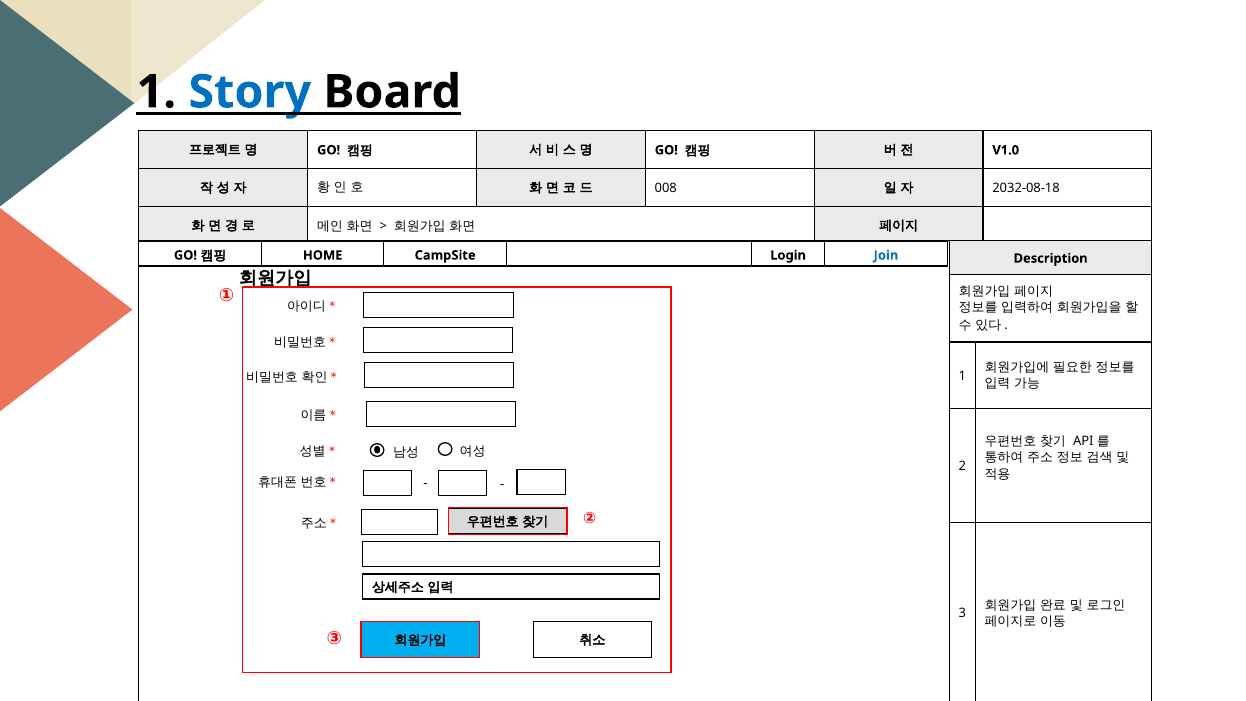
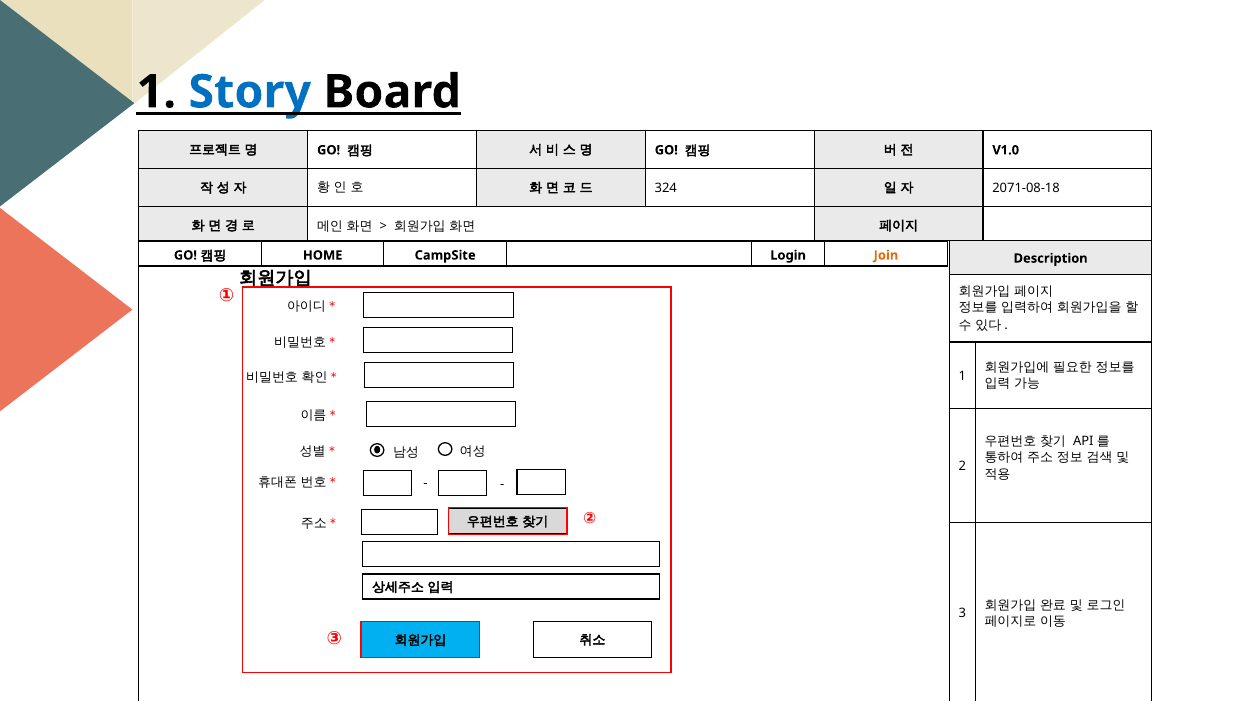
008: 008 -> 324
2032-08-18: 2032-08-18 -> 2071-08-18
Join colour: blue -> orange
